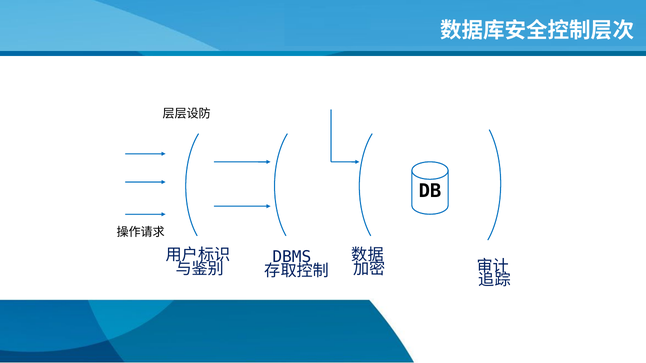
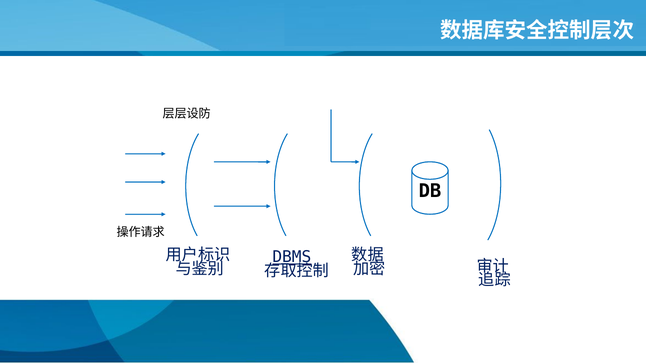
DBMS underline: none -> present
